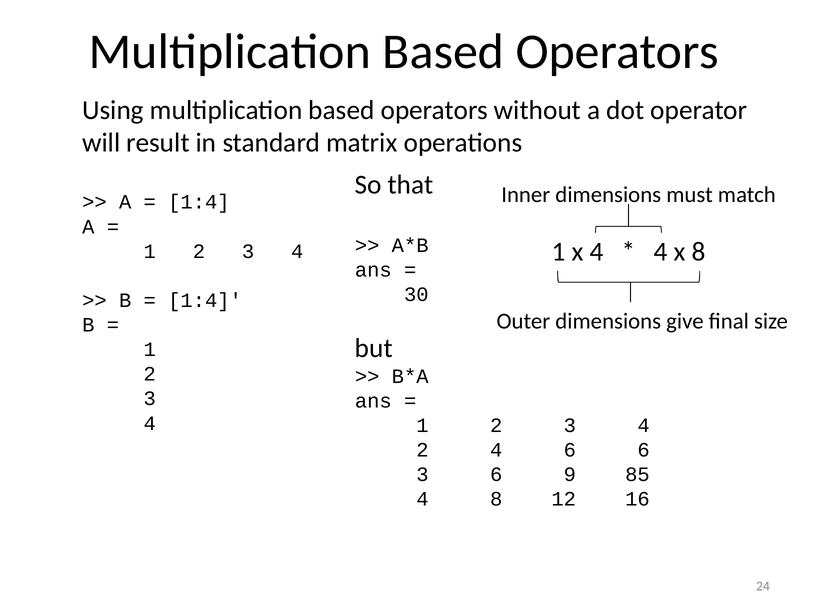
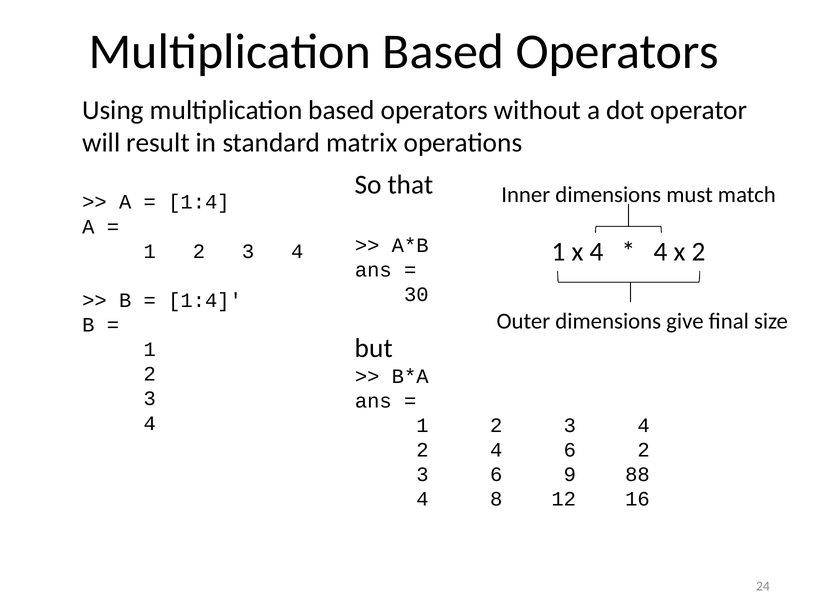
x 8: 8 -> 2
6 6: 6 -> 2
85: 85 -> 88
